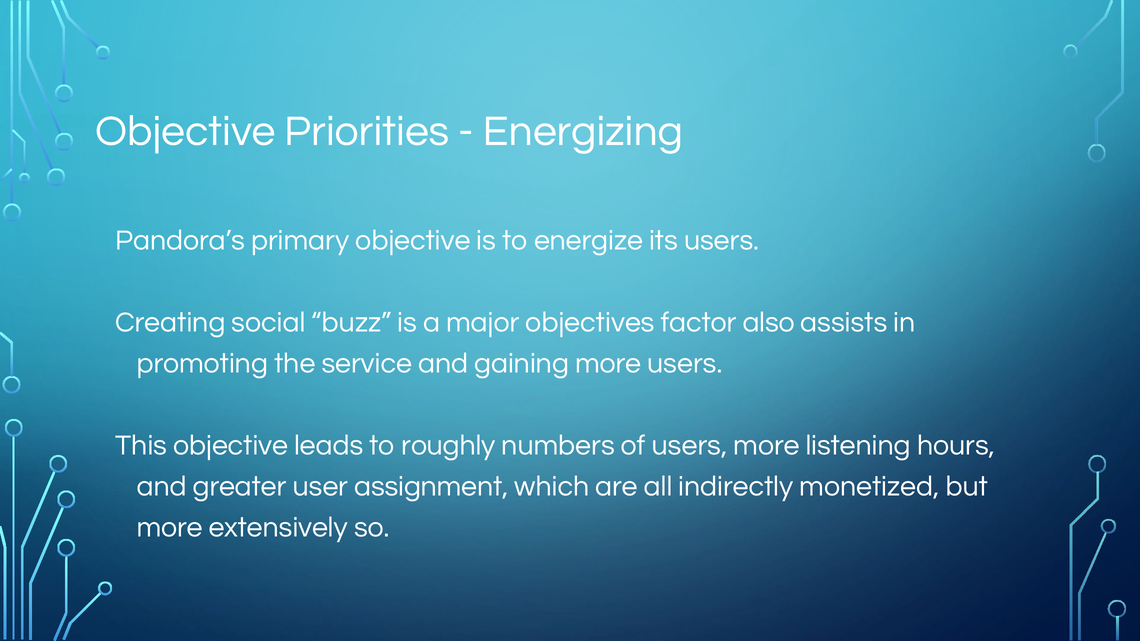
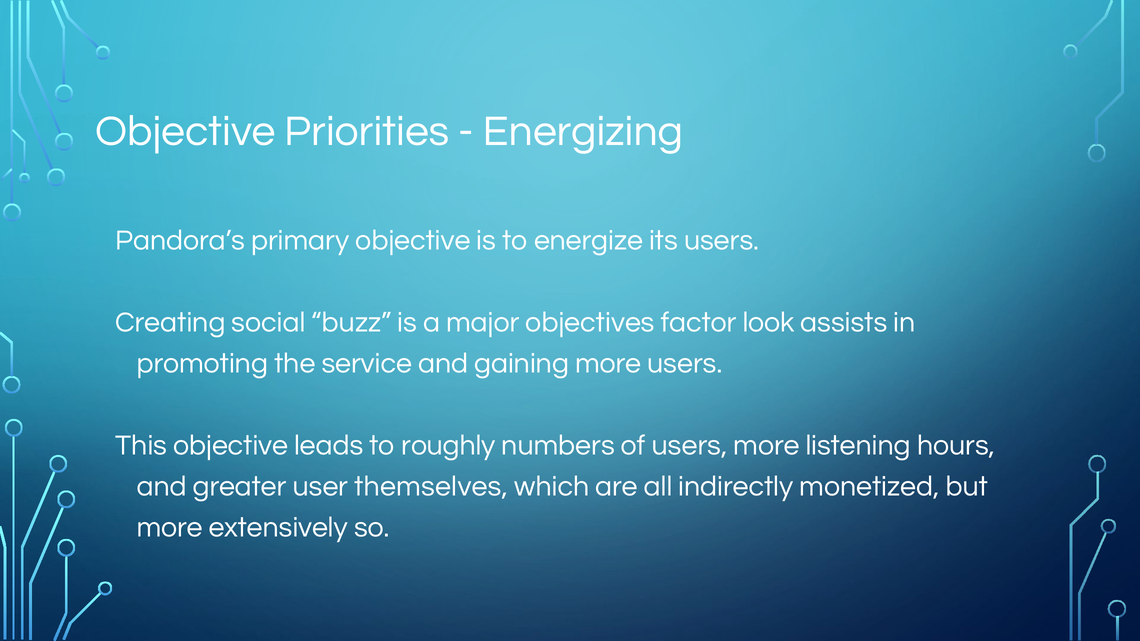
also: also -> look
assignment: assignment -> themselves
